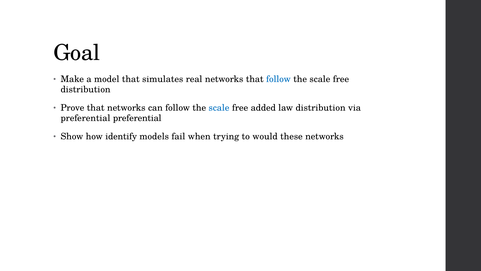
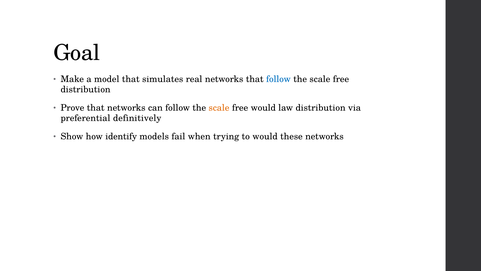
scale at (219, 108) colour: blue -> orange
free added: added -> would
preferential preferential: preferential -> definitively
